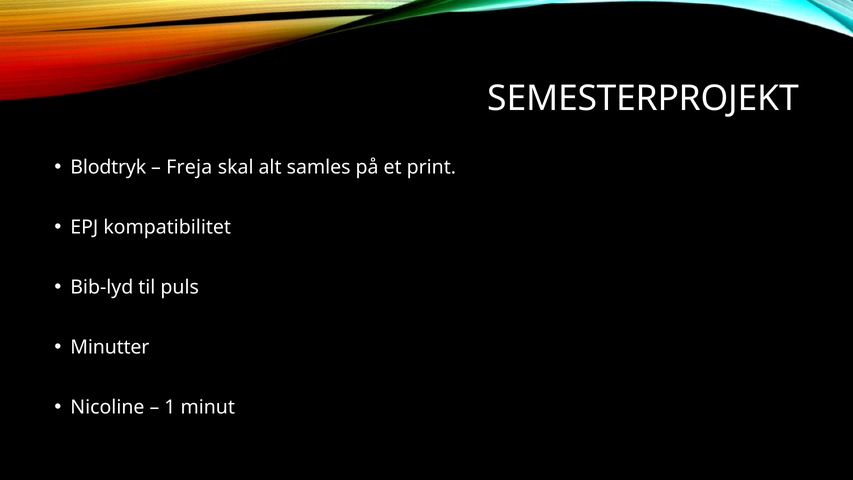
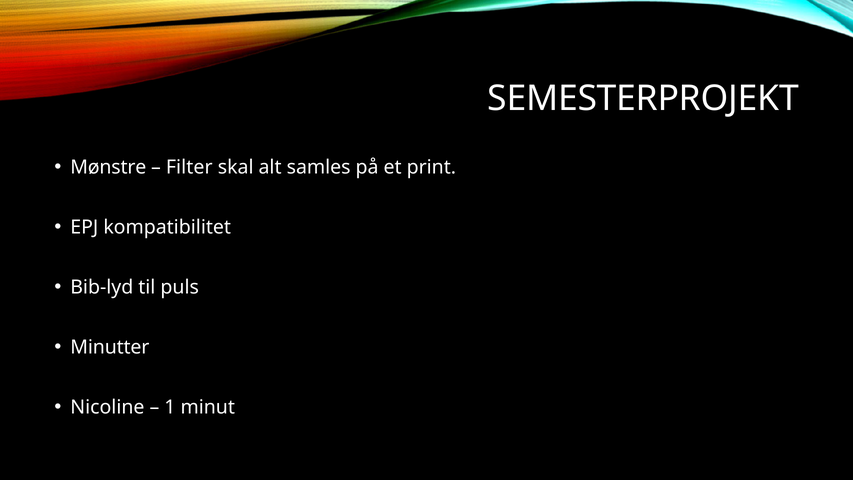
Blodtryk: Blodtryk -> Mønstre
Freja: Freja -> Filter
